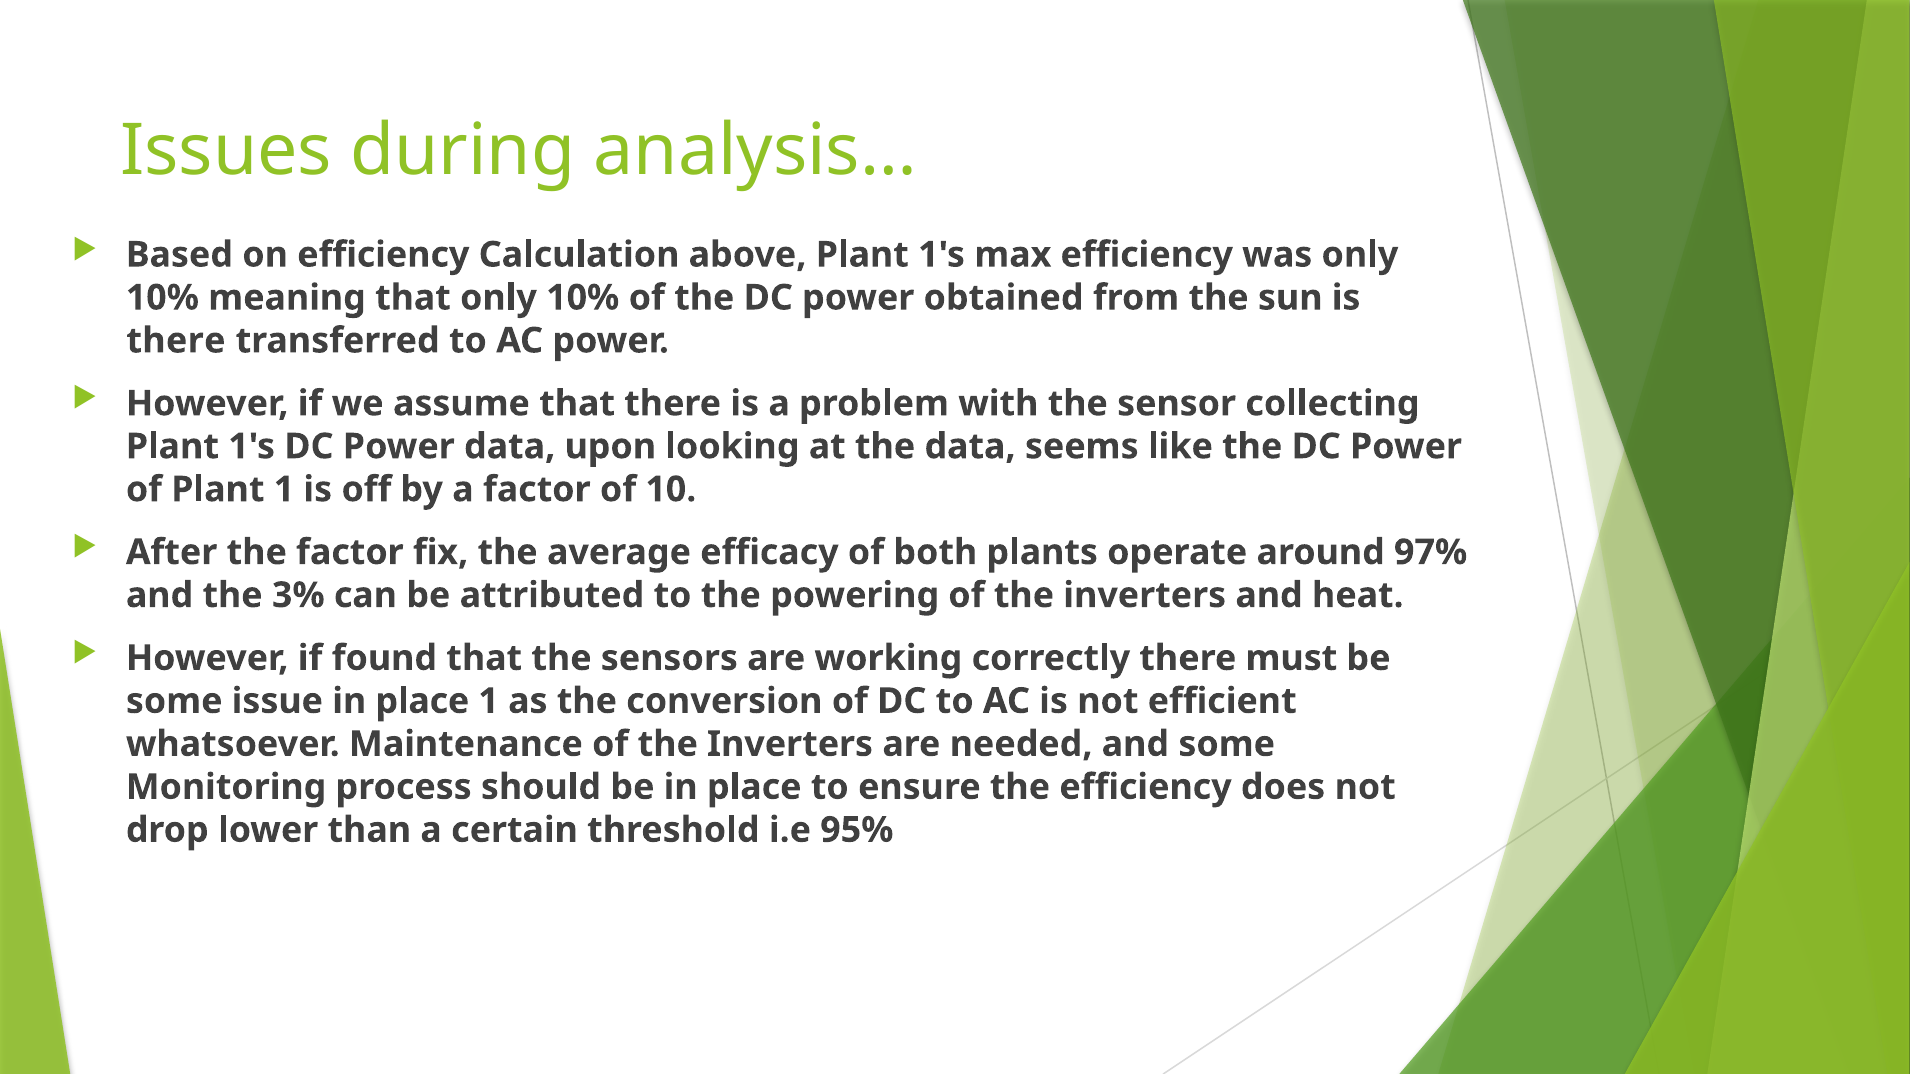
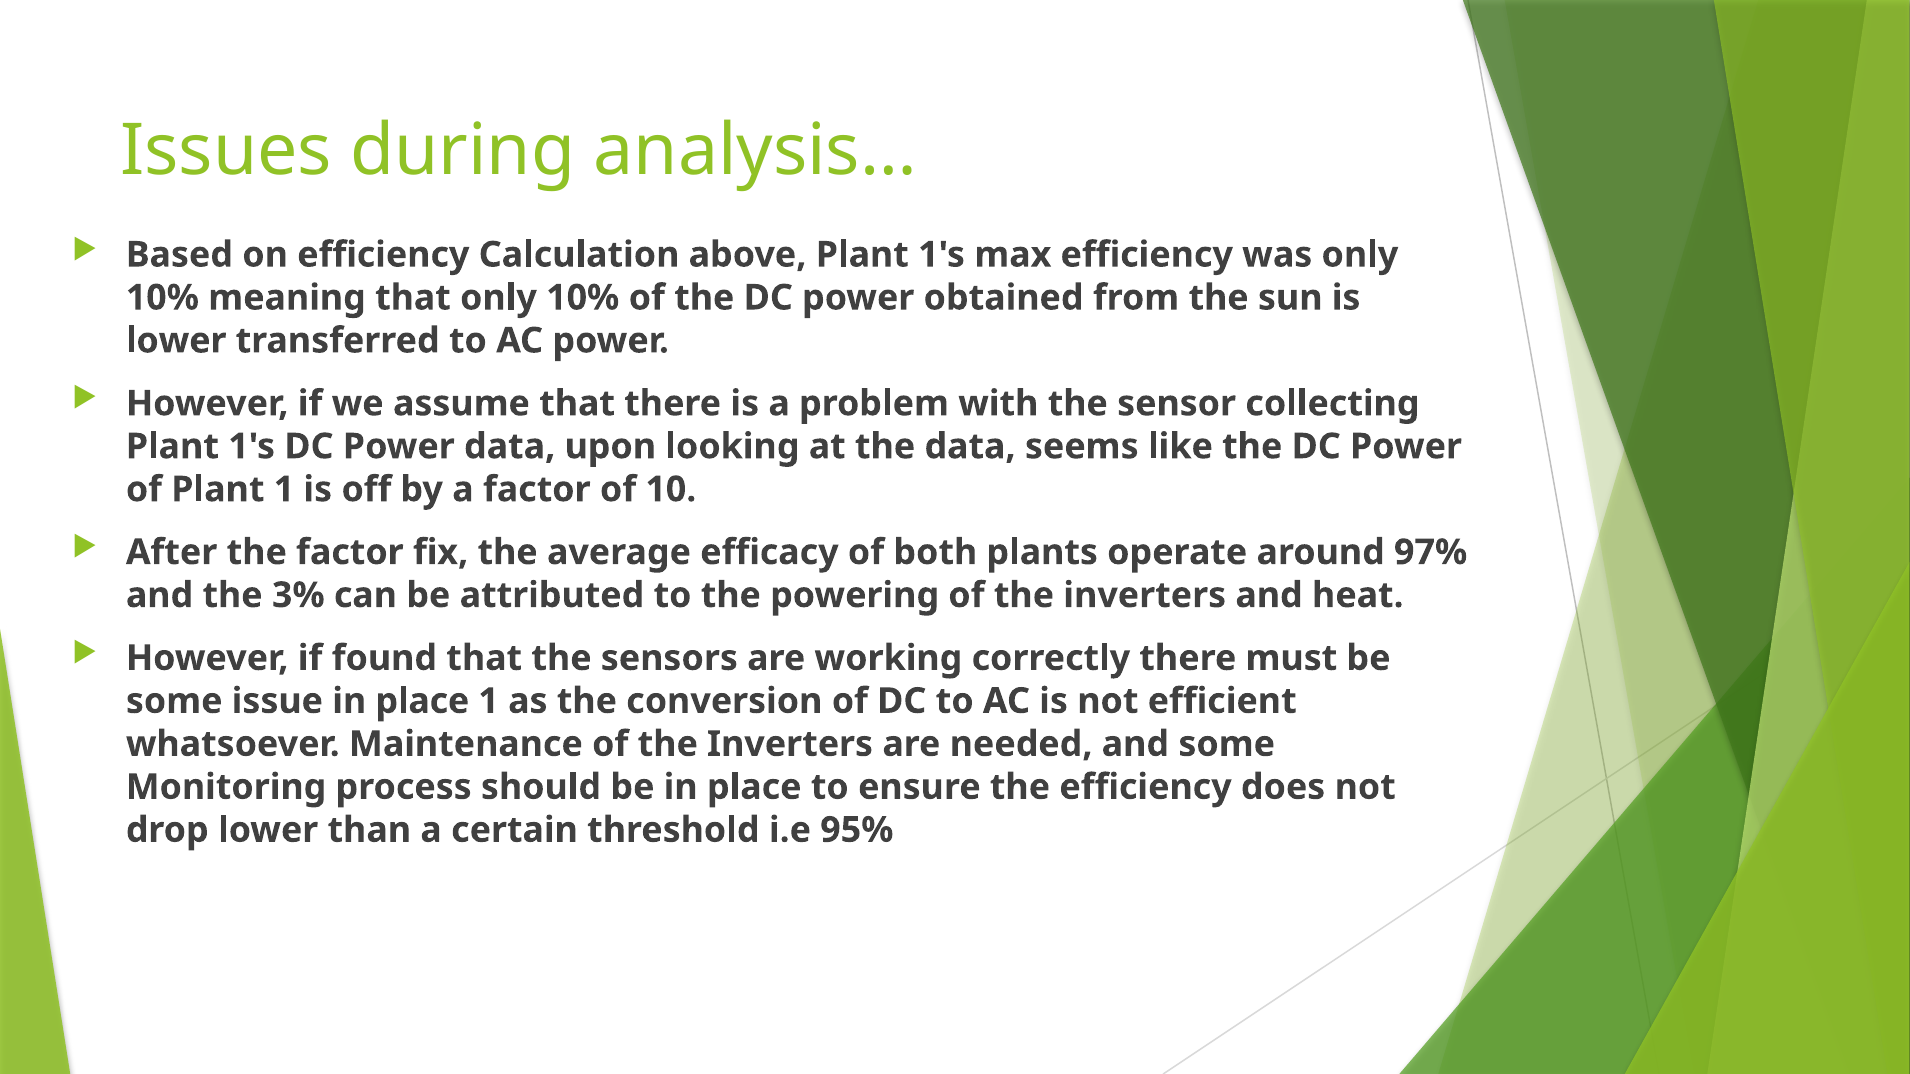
there at (176, 341): there -> lower
